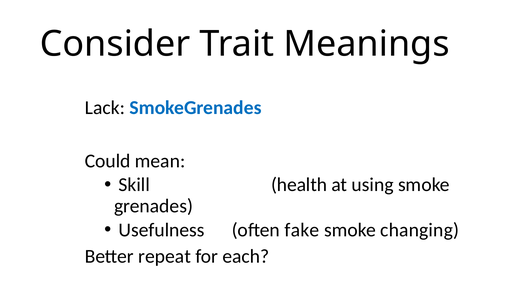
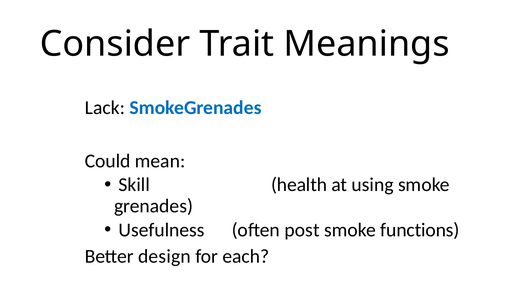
fake: fake -> post
changing: changing -> functions
repeat: repeat -> design
